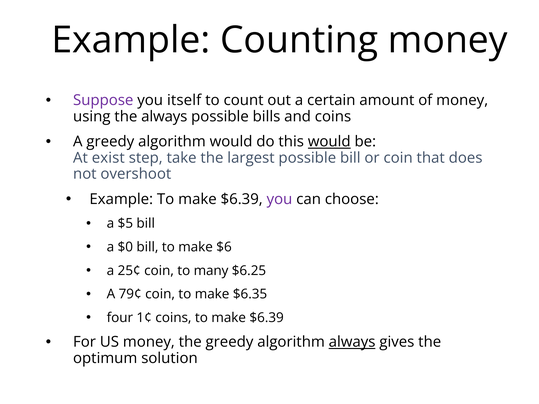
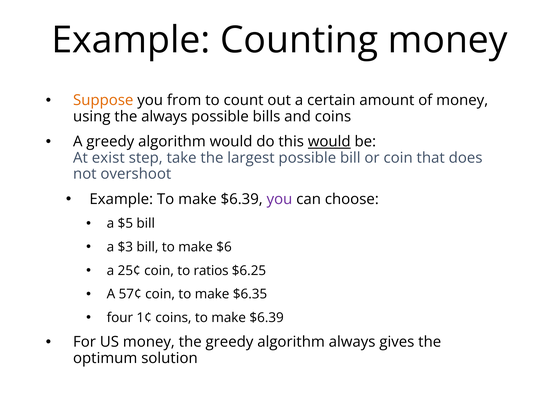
Suppose colour: purple -> orange
itself: itself -> from
$0: $0 -> $3
many: many -> ratios
79¢: 79¢ -> 57¢
always at (352, 342) underline: present -> none
